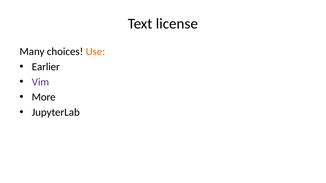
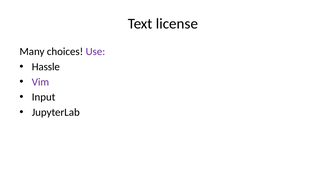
Use colour: orange -> purple
Earlier: Earlier -> Hassle
More: More -> Input
